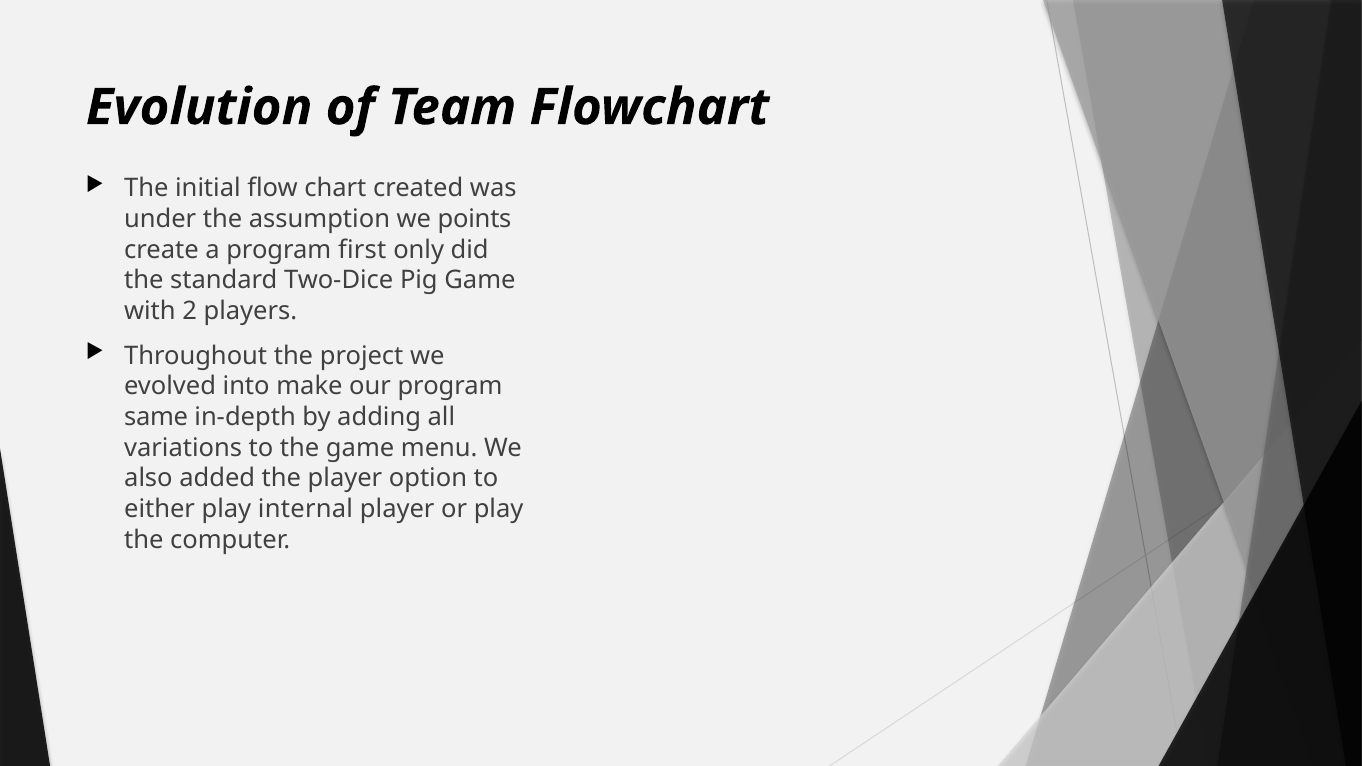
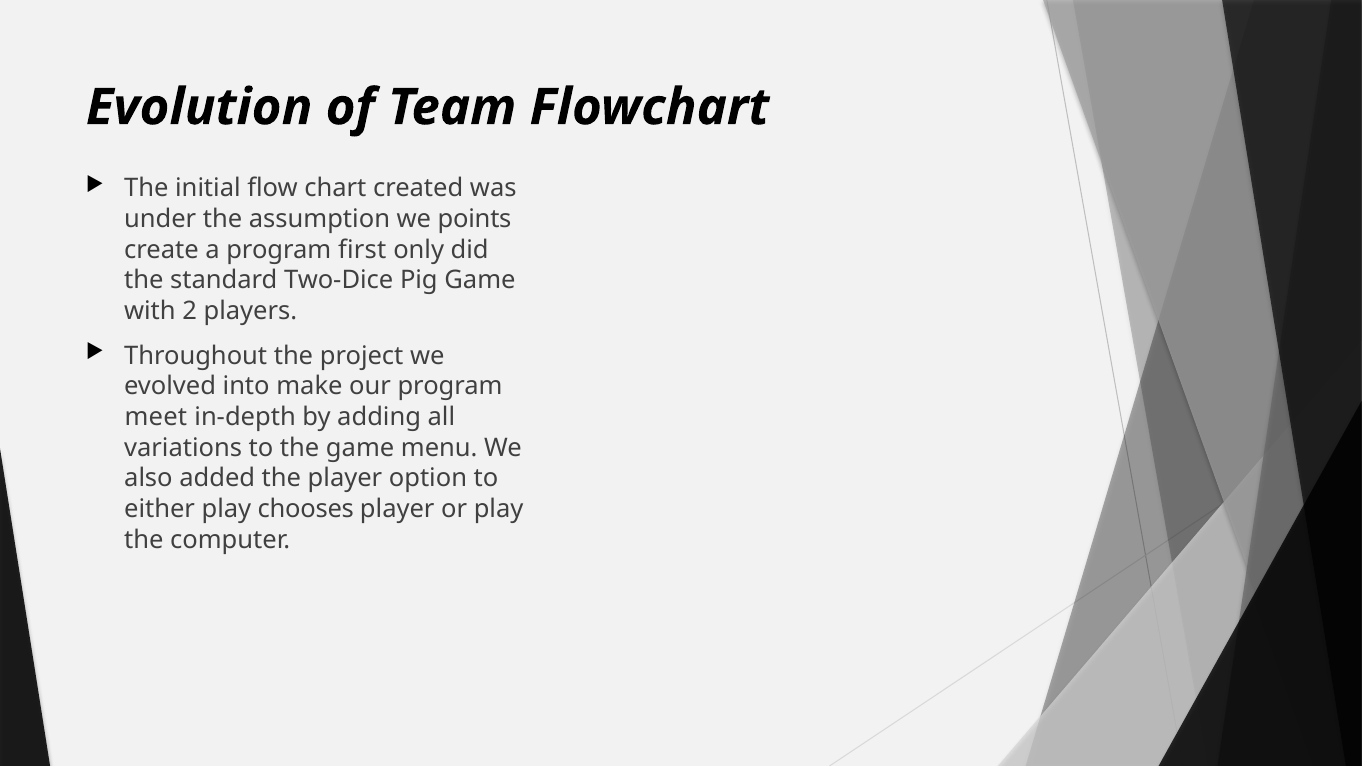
same: same -> meet
internal: internal -> chooses
